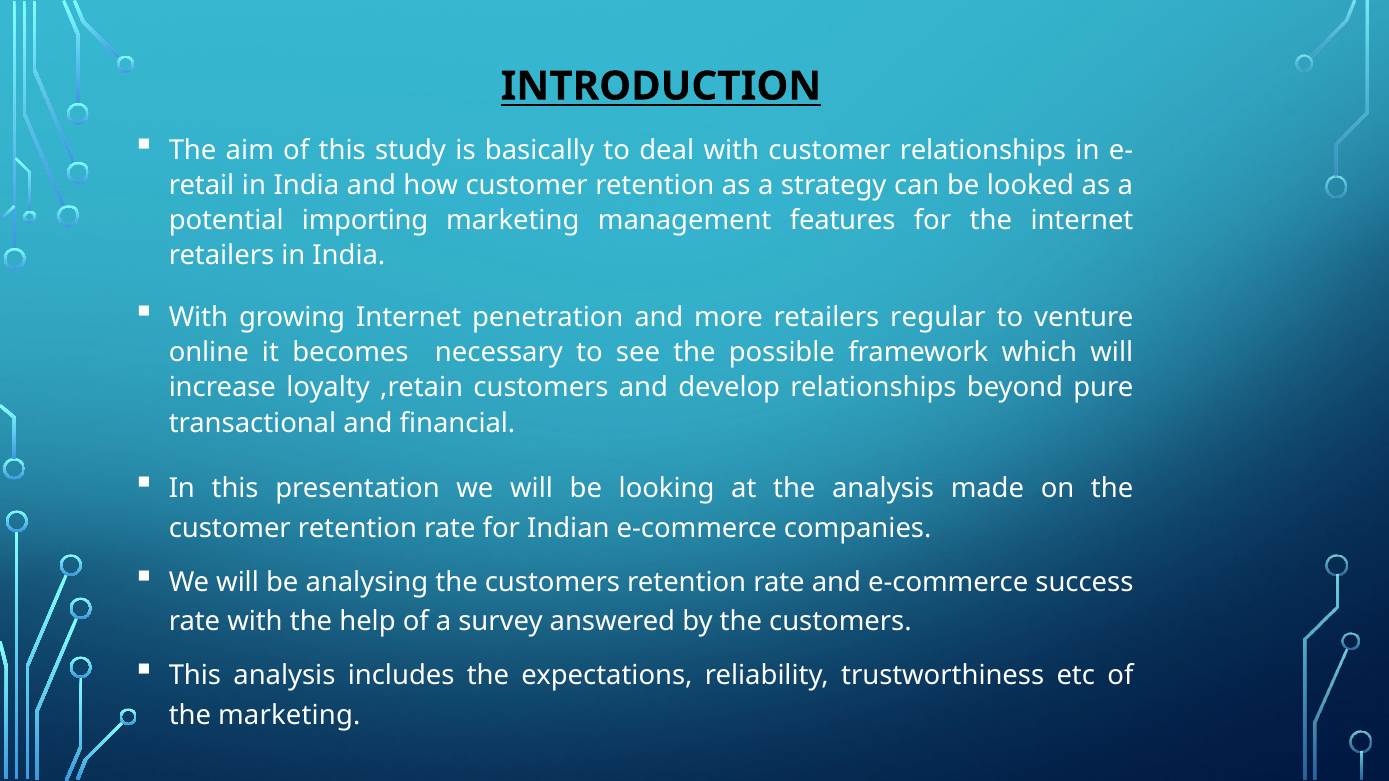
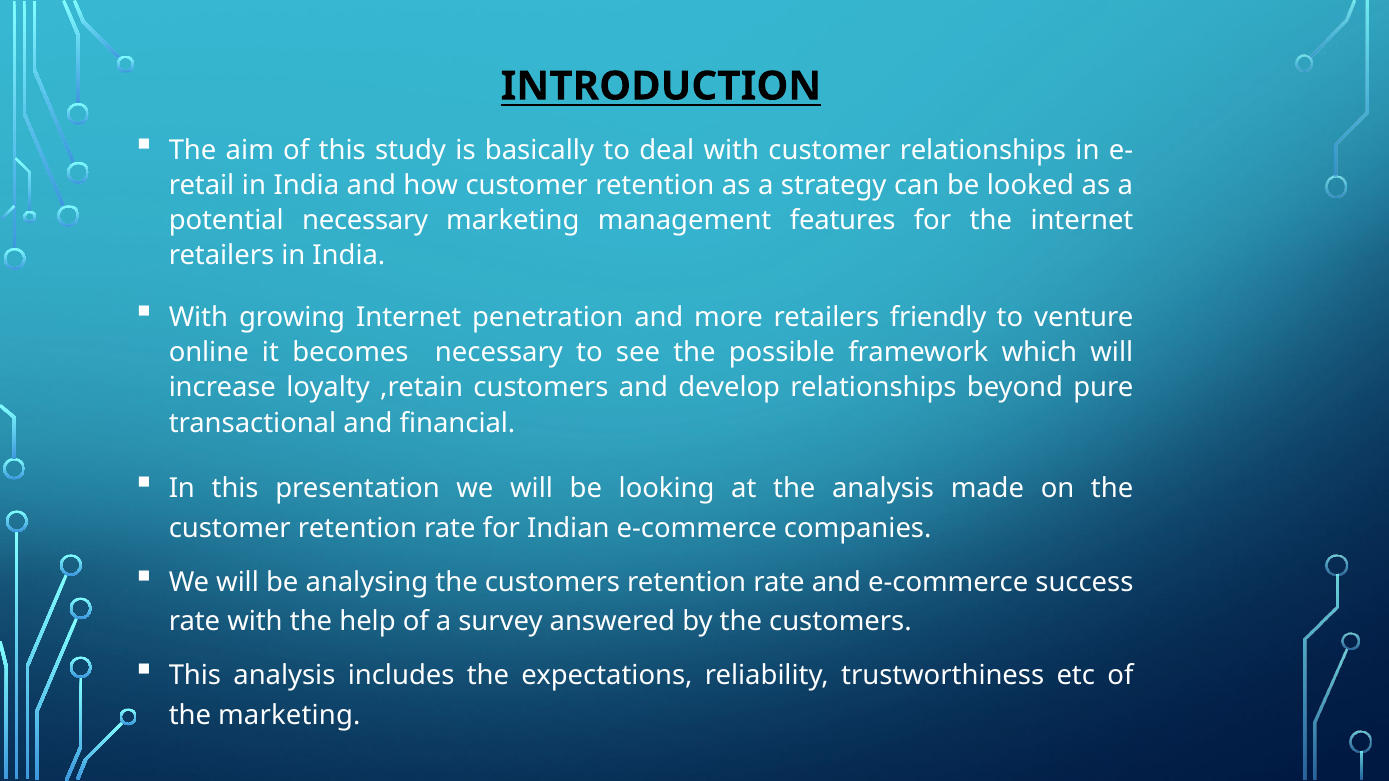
potential importing: importing -> necessary
regular: regular -> friendly
